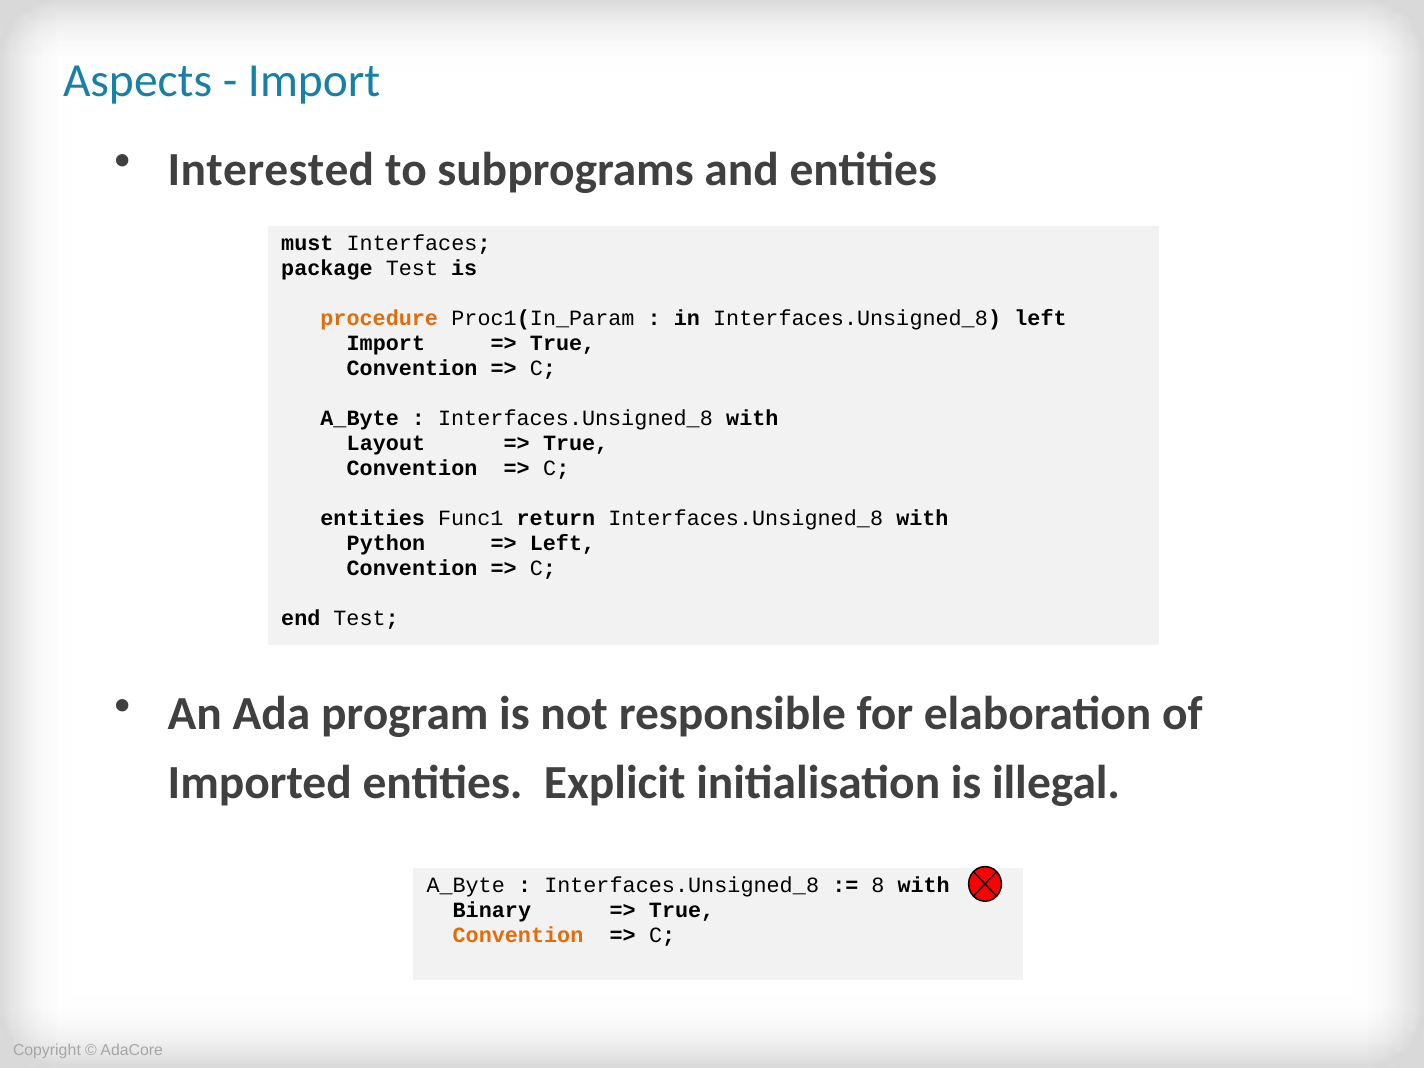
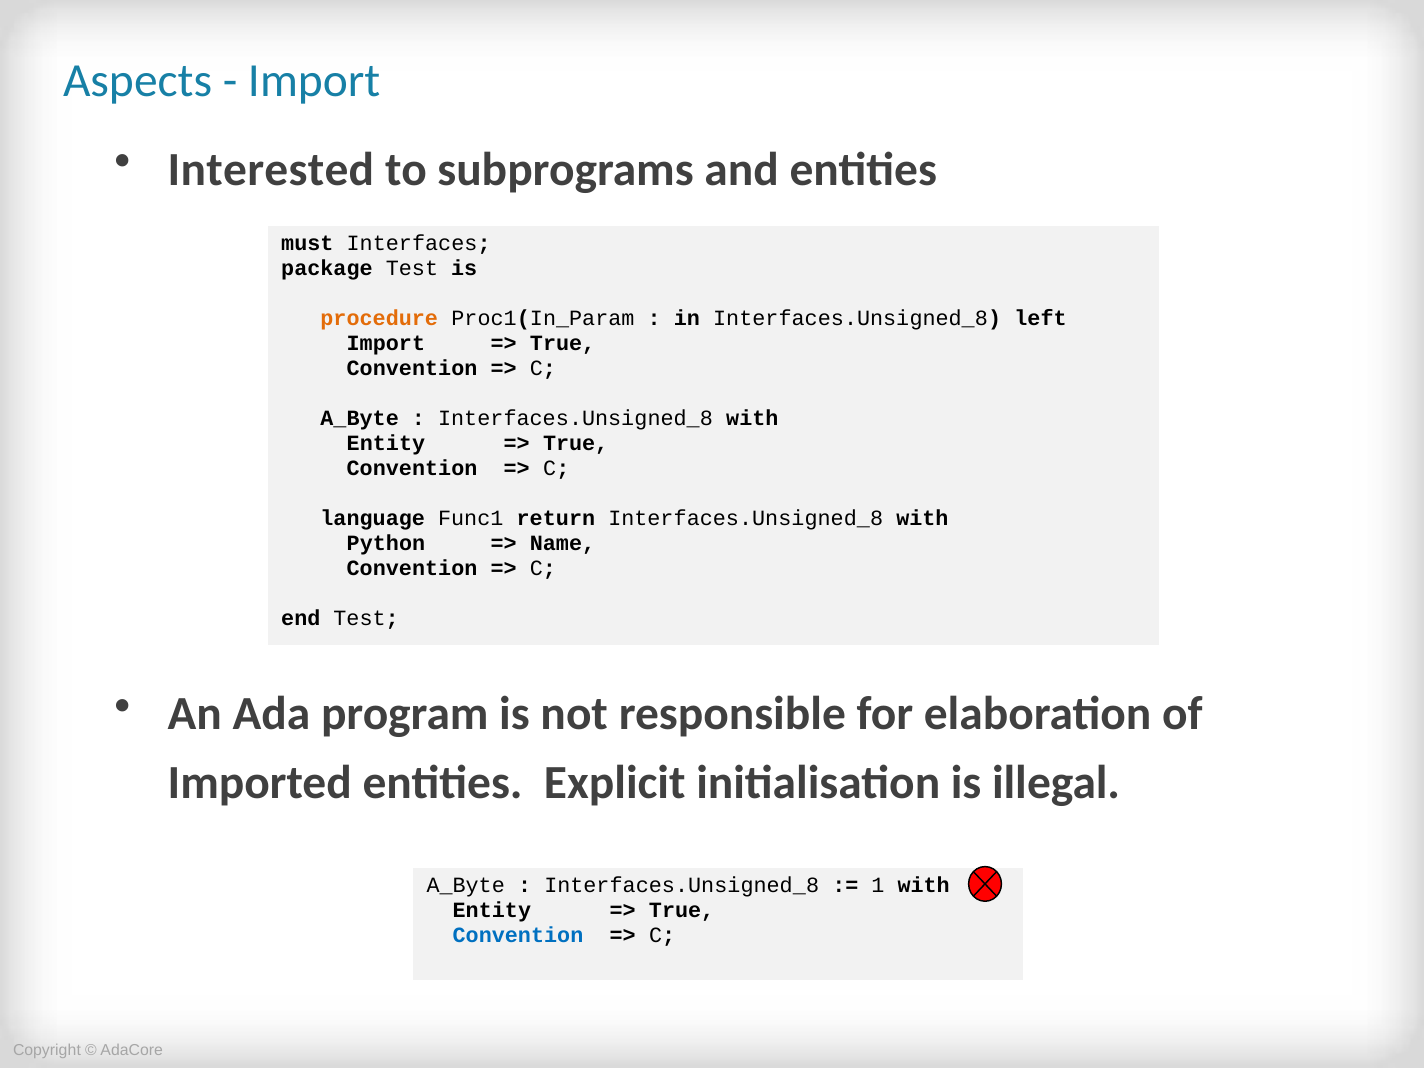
Layout at (386, 443): Layout -> Entity
entities at (373, 518): entities -> language
Left at (562, 543): Left -> Name
8: 8 -> 1
Binary at (492, 910): Binary -> Entity
Convention at (518, 935) colour: orange -> blue
